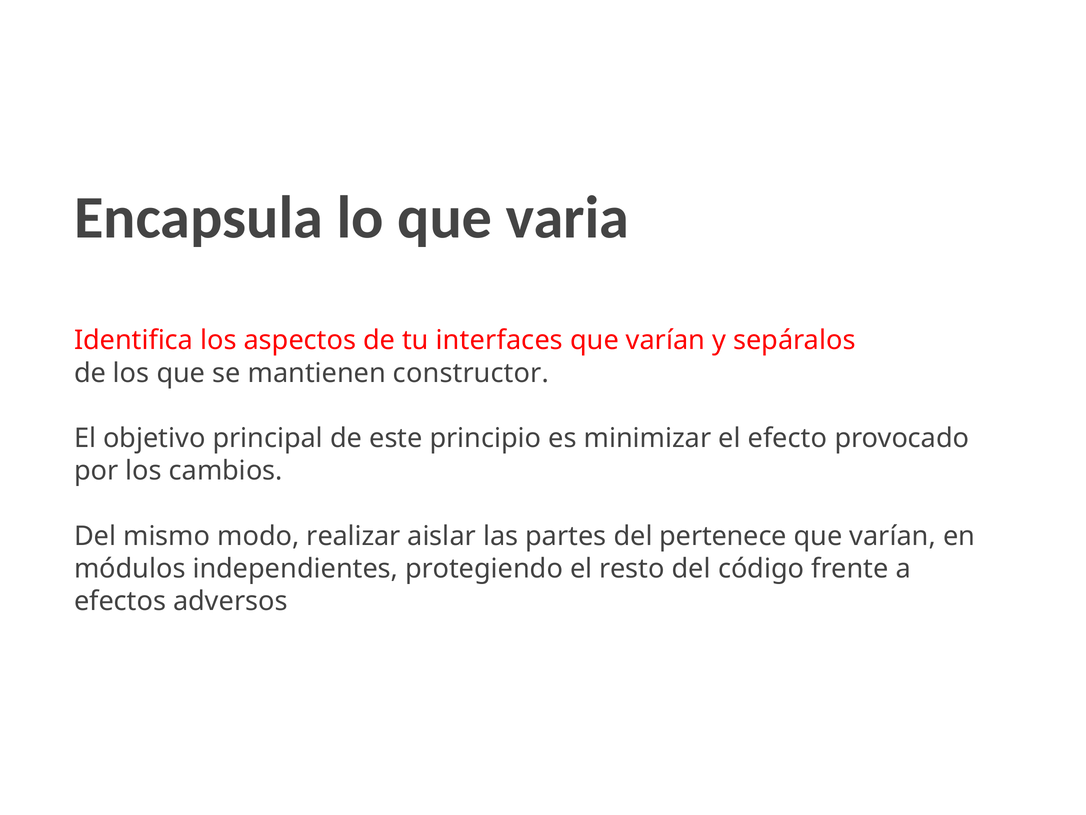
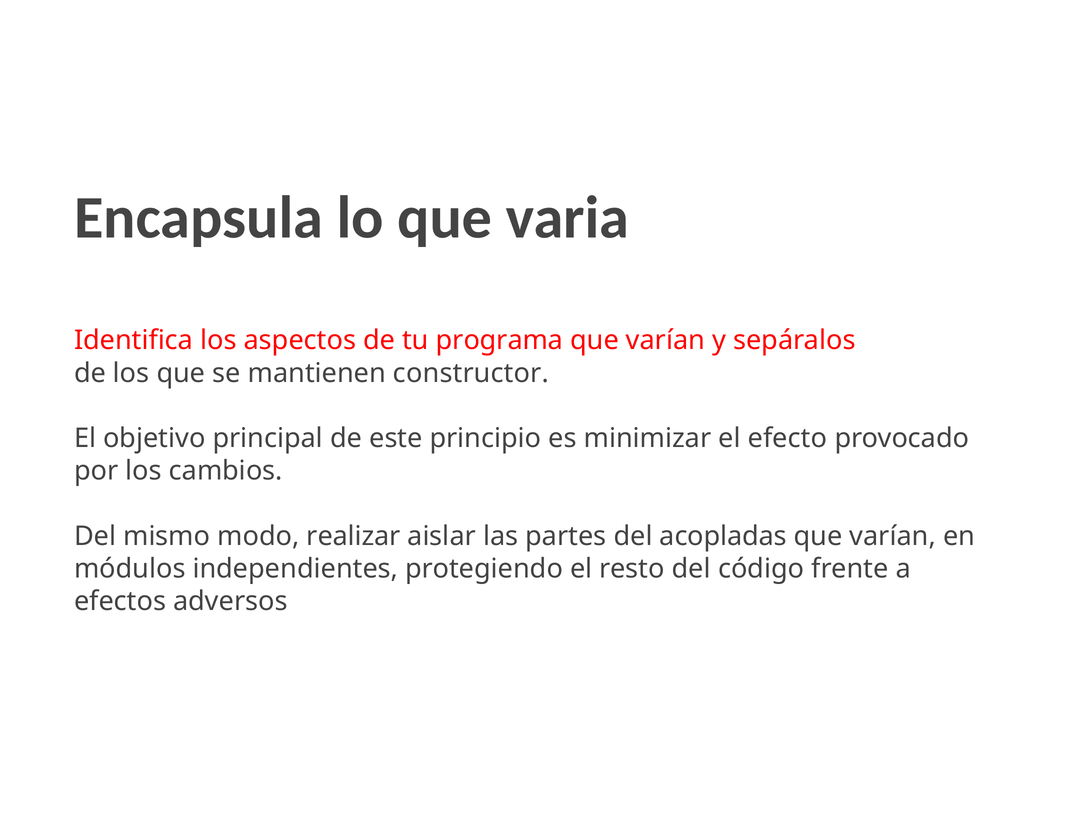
interfaces: interfaces -> programa
pertenece: pertenece -> acopladas
